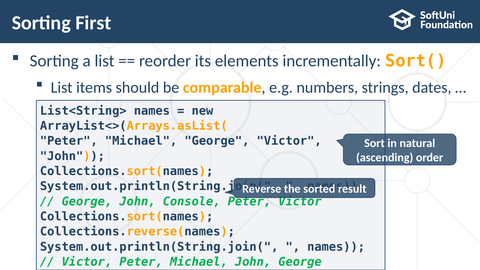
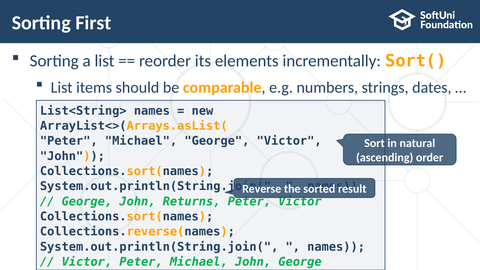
Console: Console -> Returns
